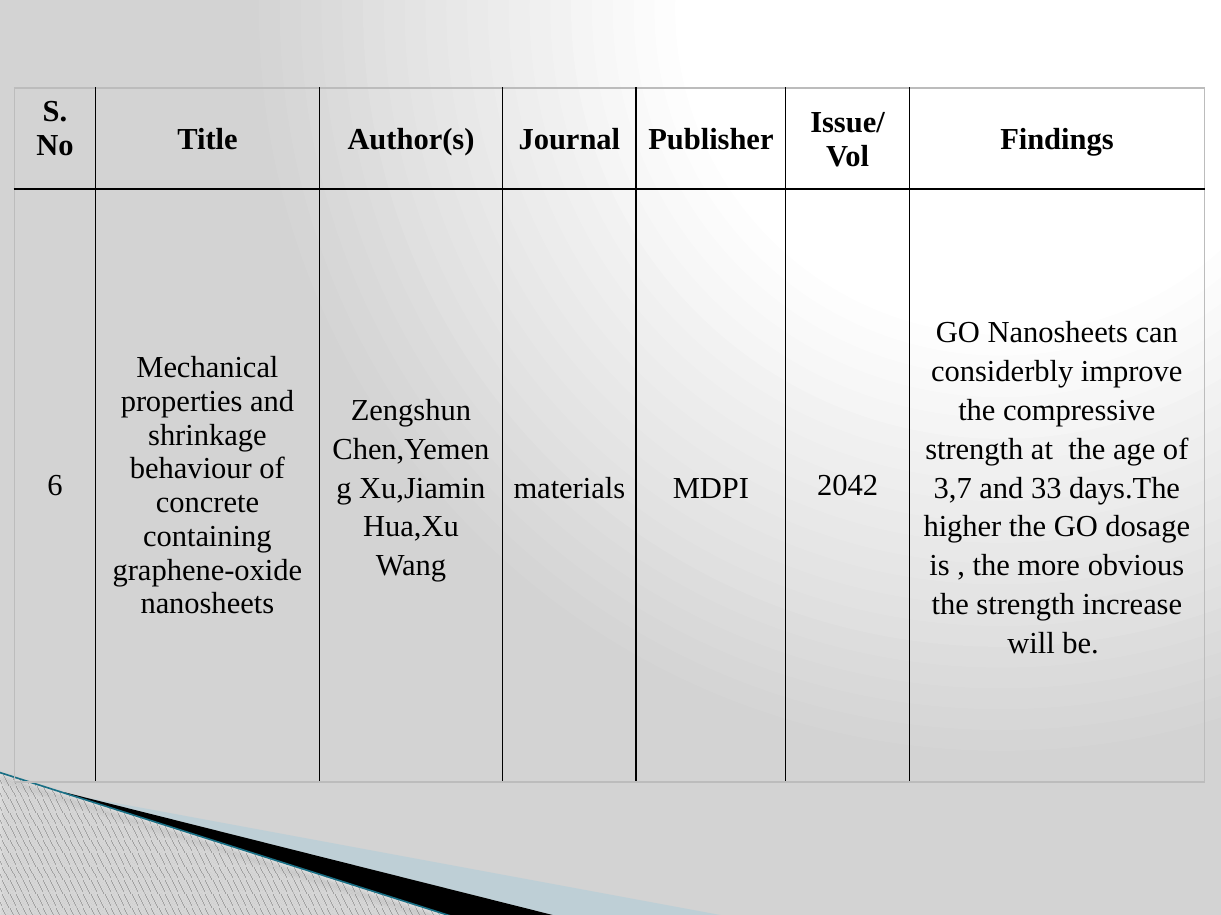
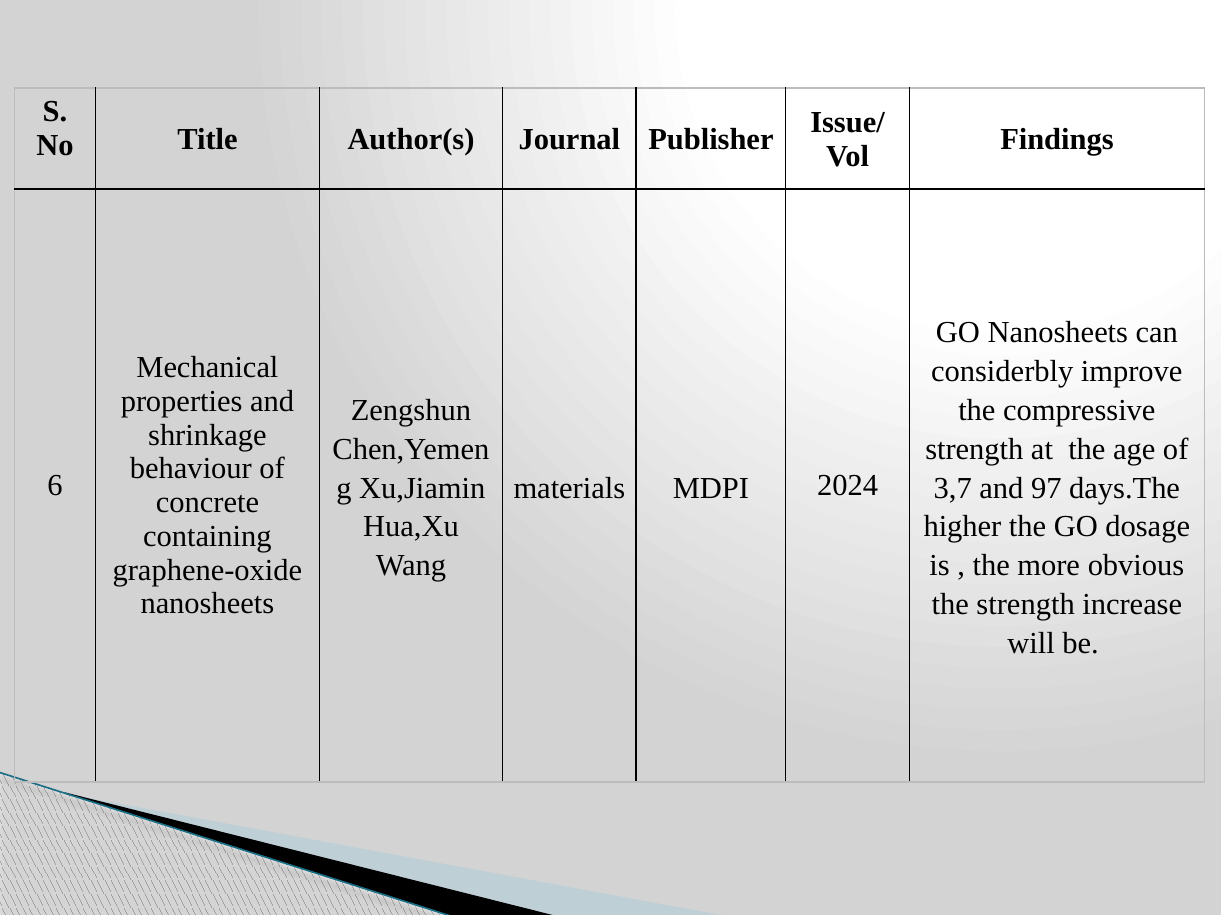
2042: 2042 -> 2024
33: 33 -> 97
